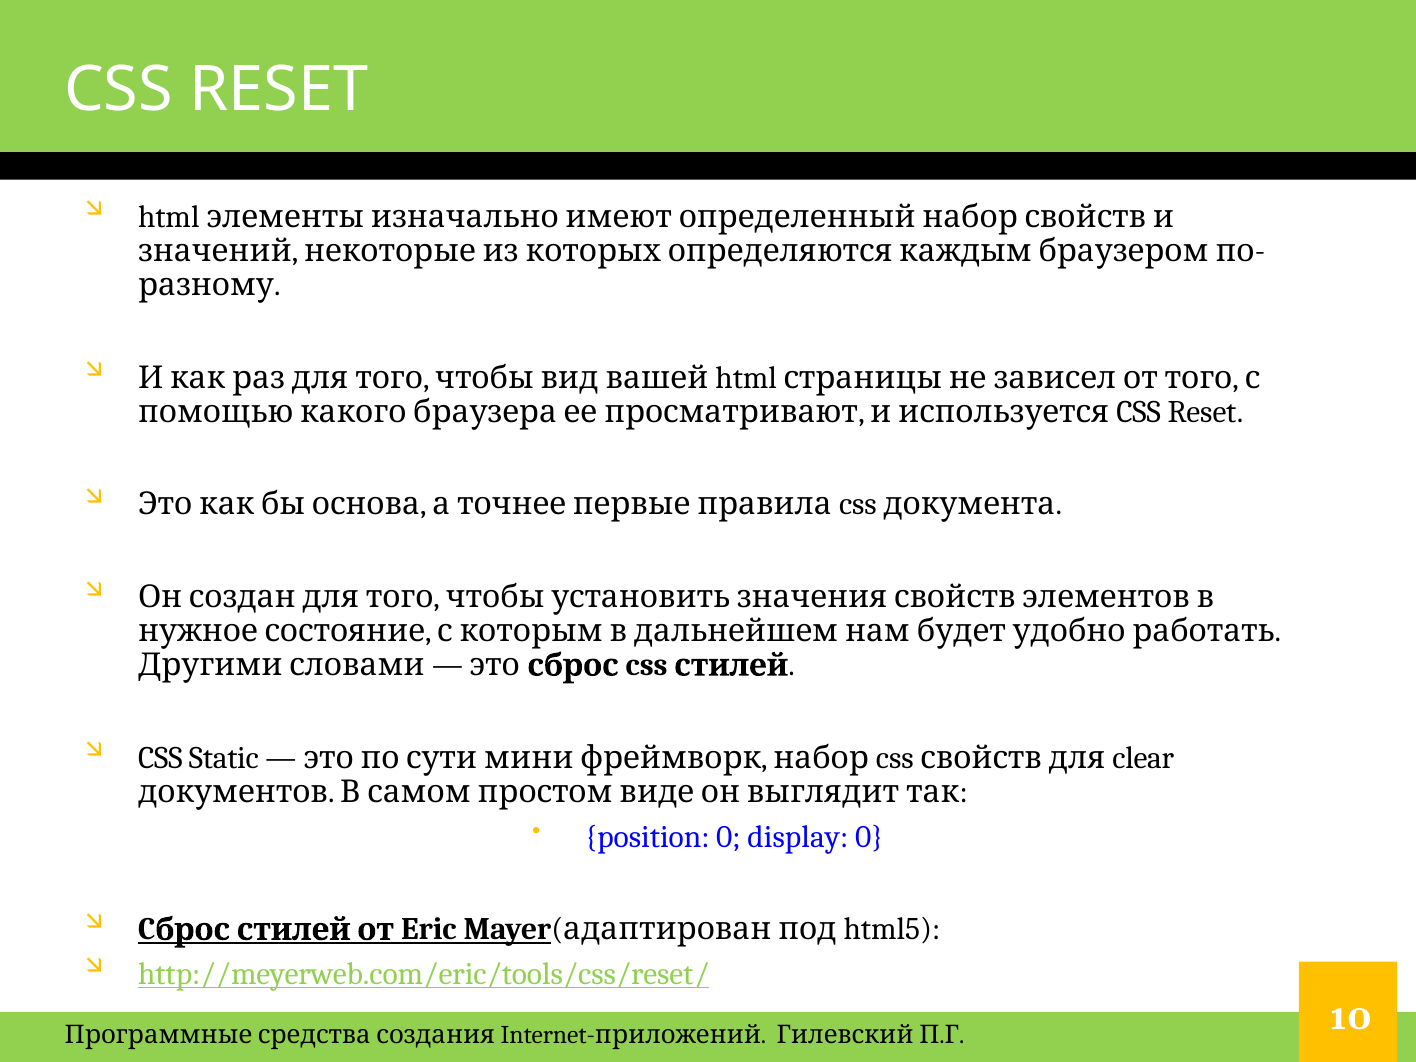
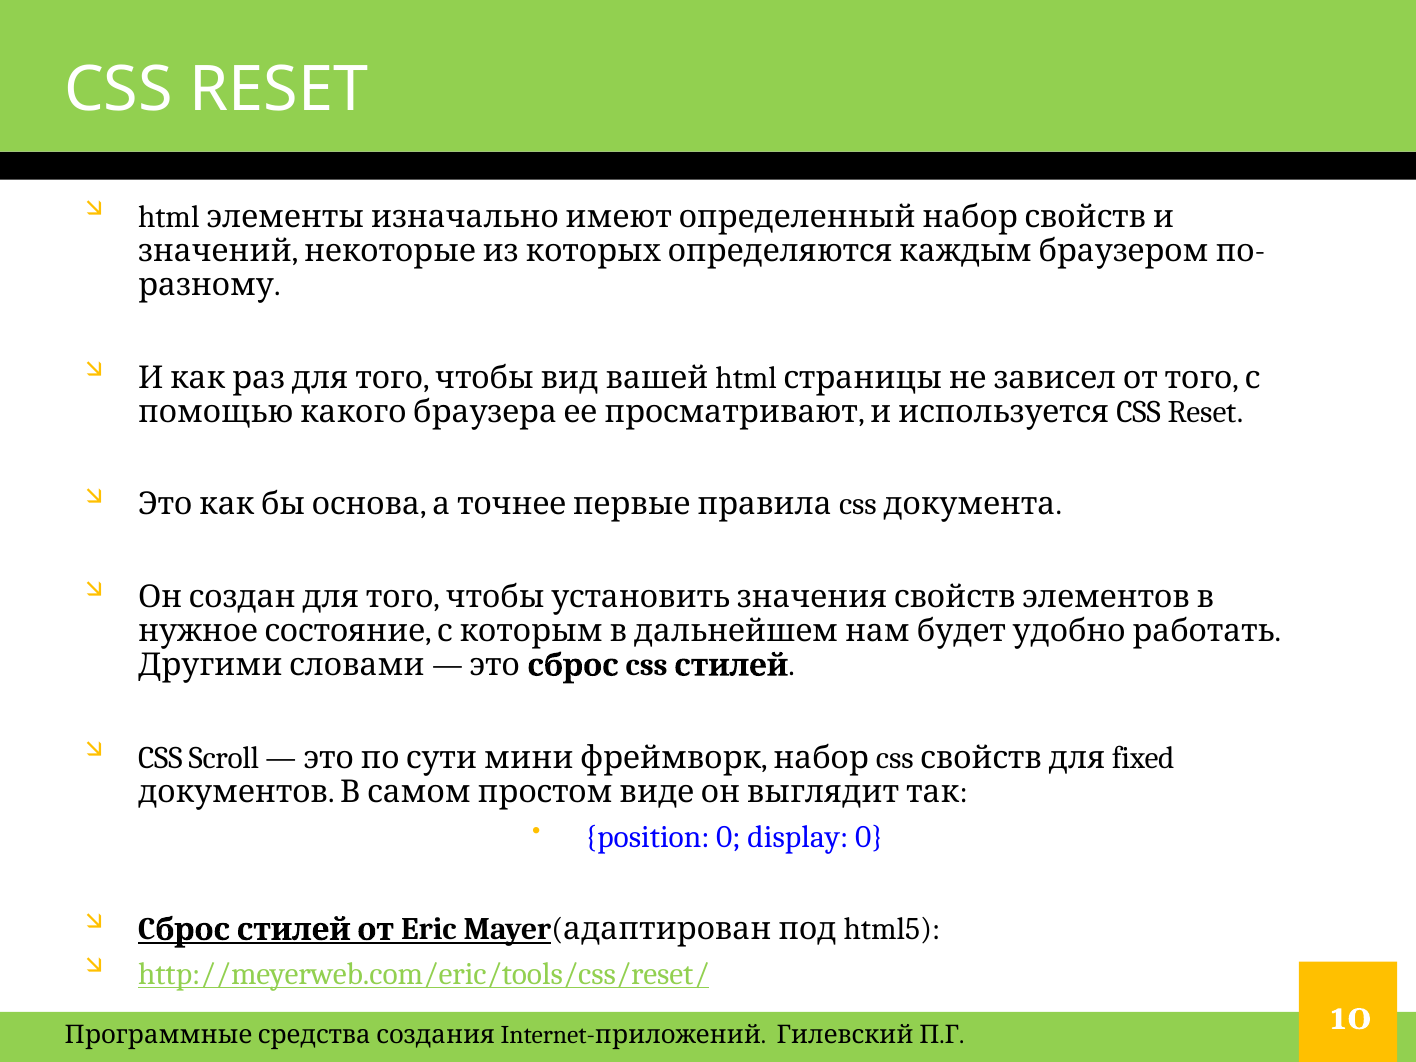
Static: Static -> Scroll
clear: clear -> fixed
